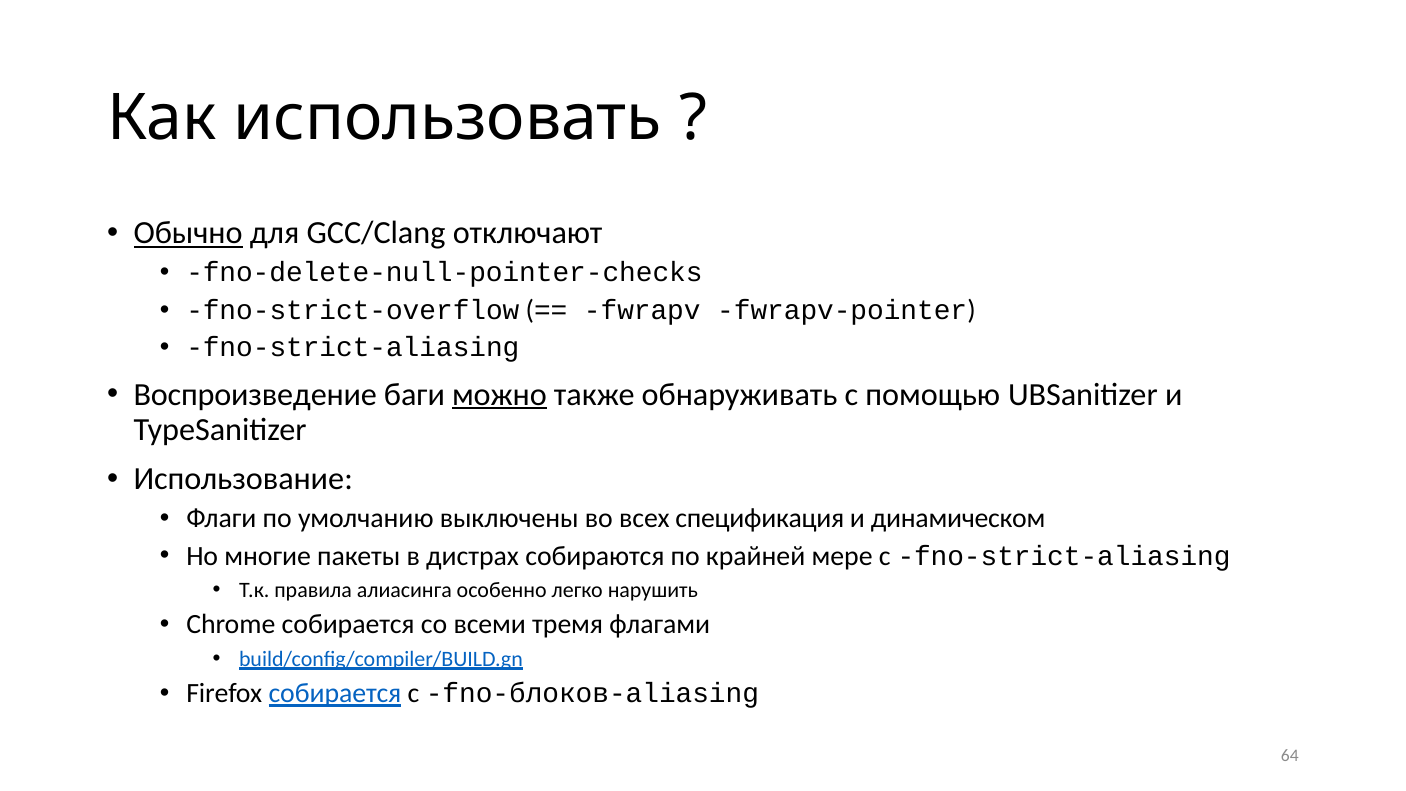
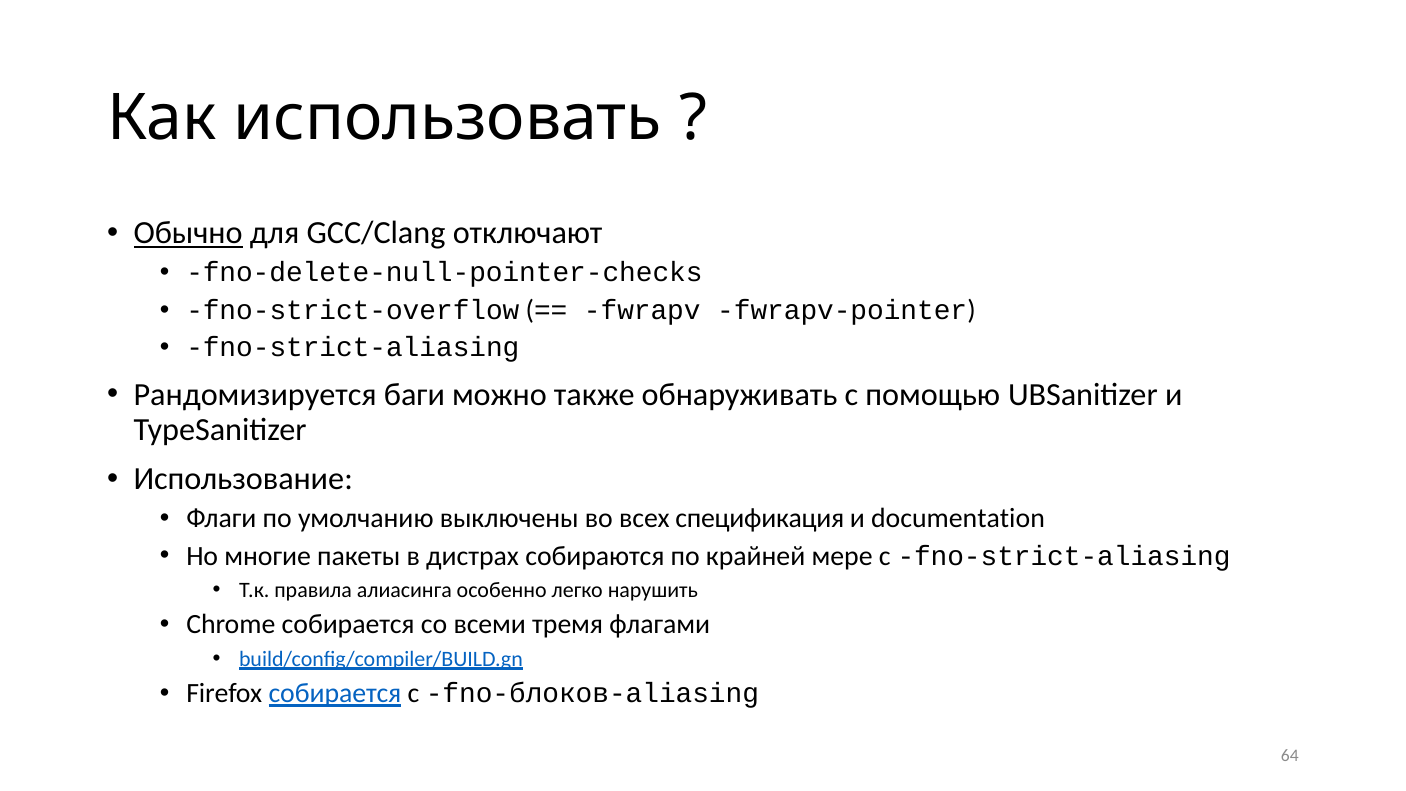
Воспроизведение: Воспроизведение -> Рандомизируется
можно underline: present -> none
динамическом: динамическом -> documentation
